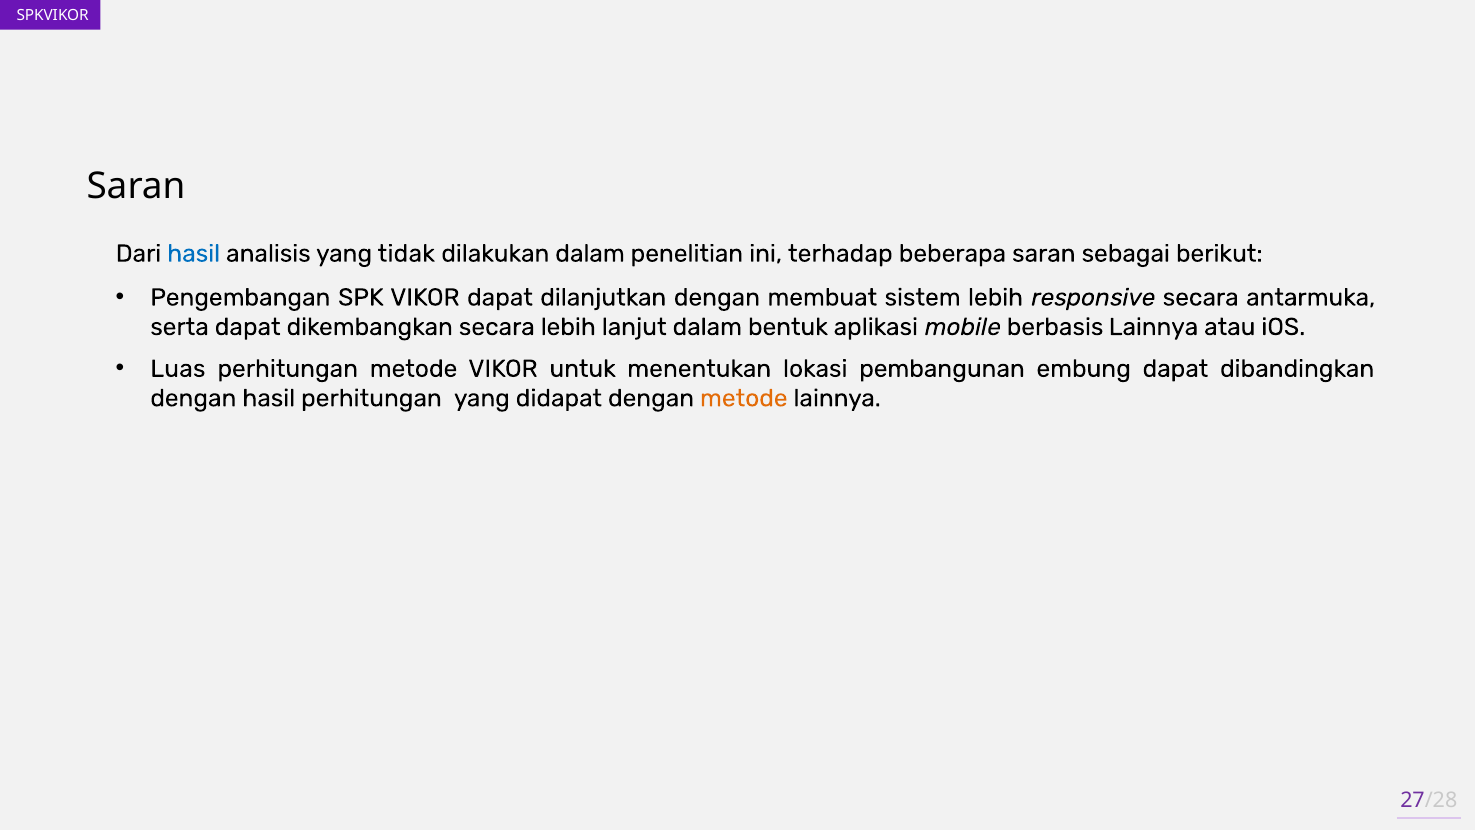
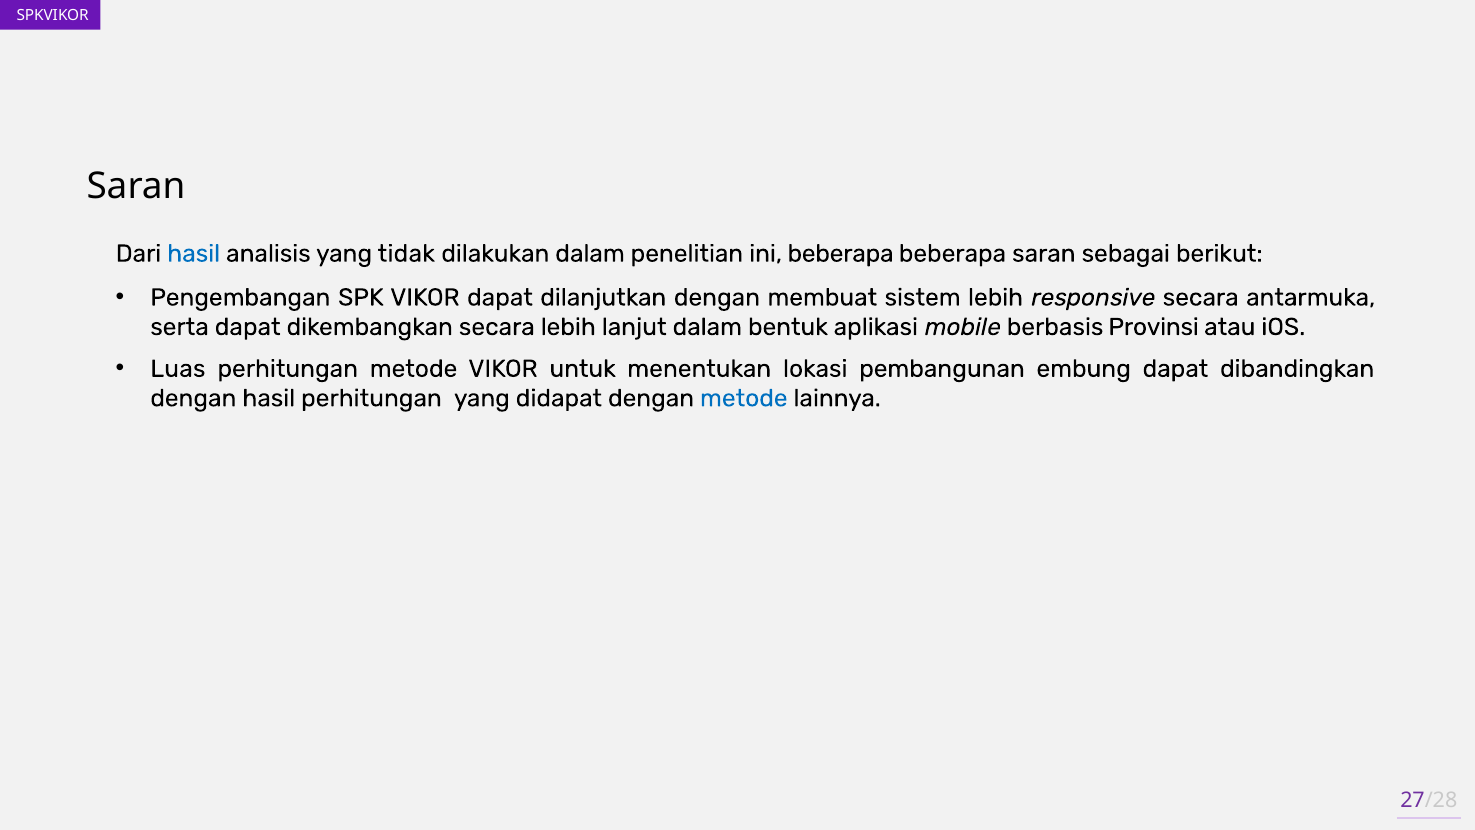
ini terhadap: terhadap -> beberapa
berbasis Lainnya: Lainnya -> Provinsi
metode at (744, 398) colour: orange -> blue
